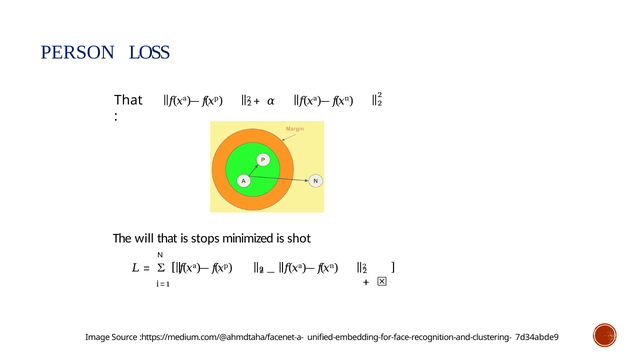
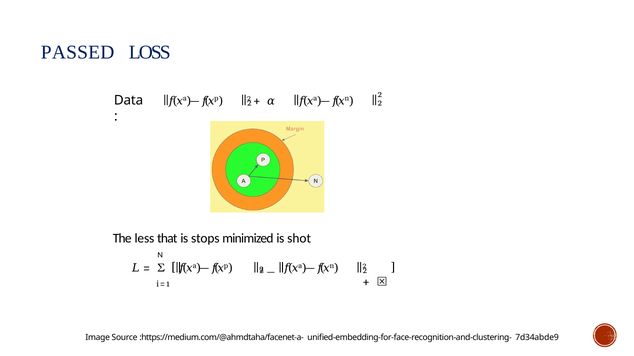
PERSON: PERSON -> PASSED
That at (128, 101): That -> Data
will: will -> less
